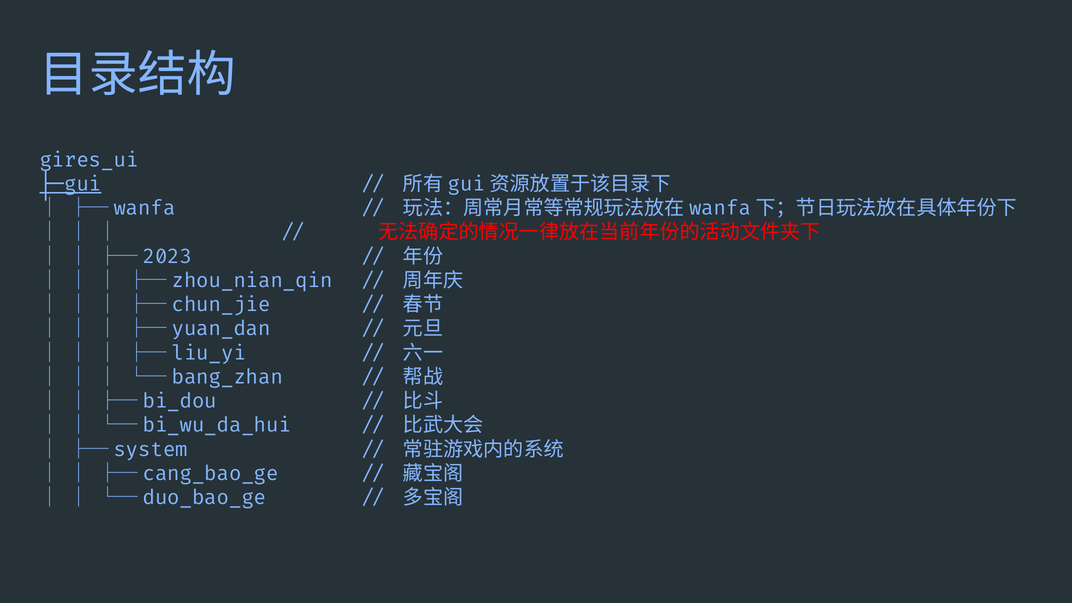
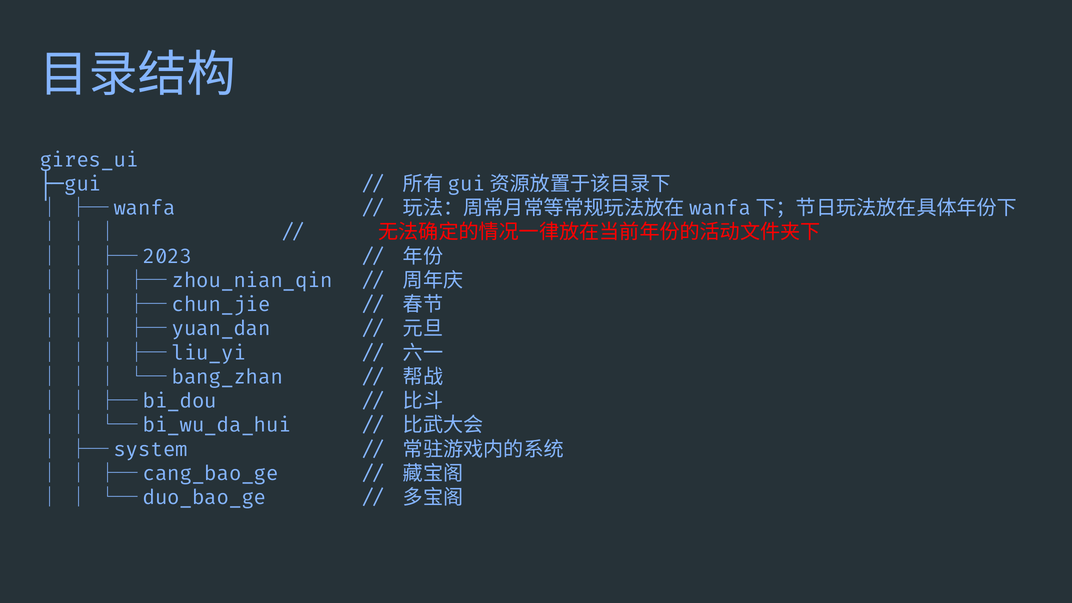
├─gui underline: present -> none
